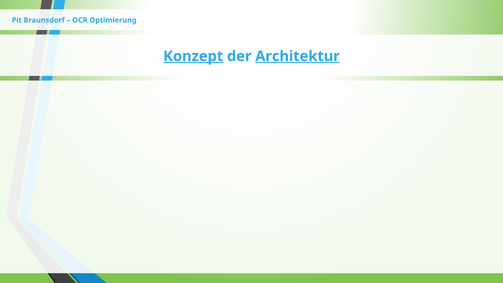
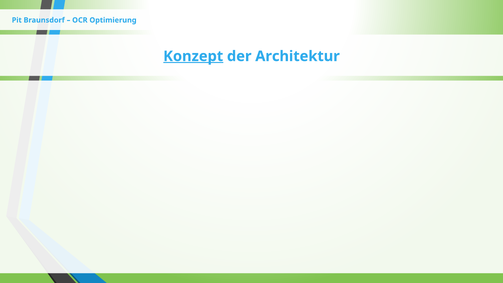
Architektur underline: present -> none
